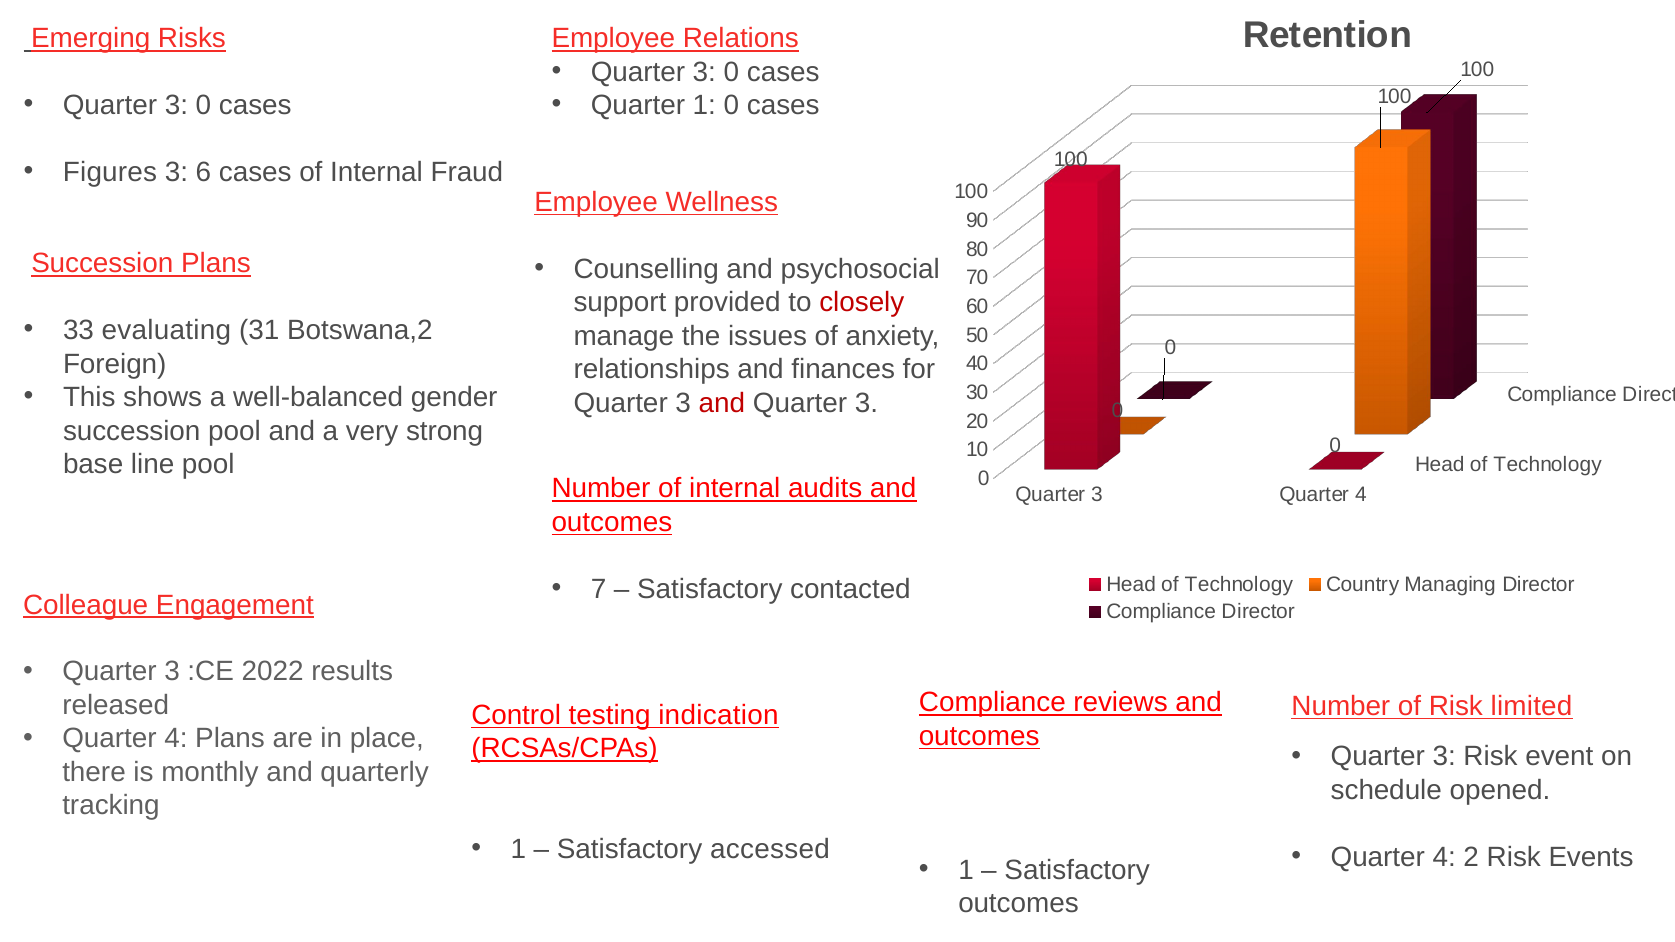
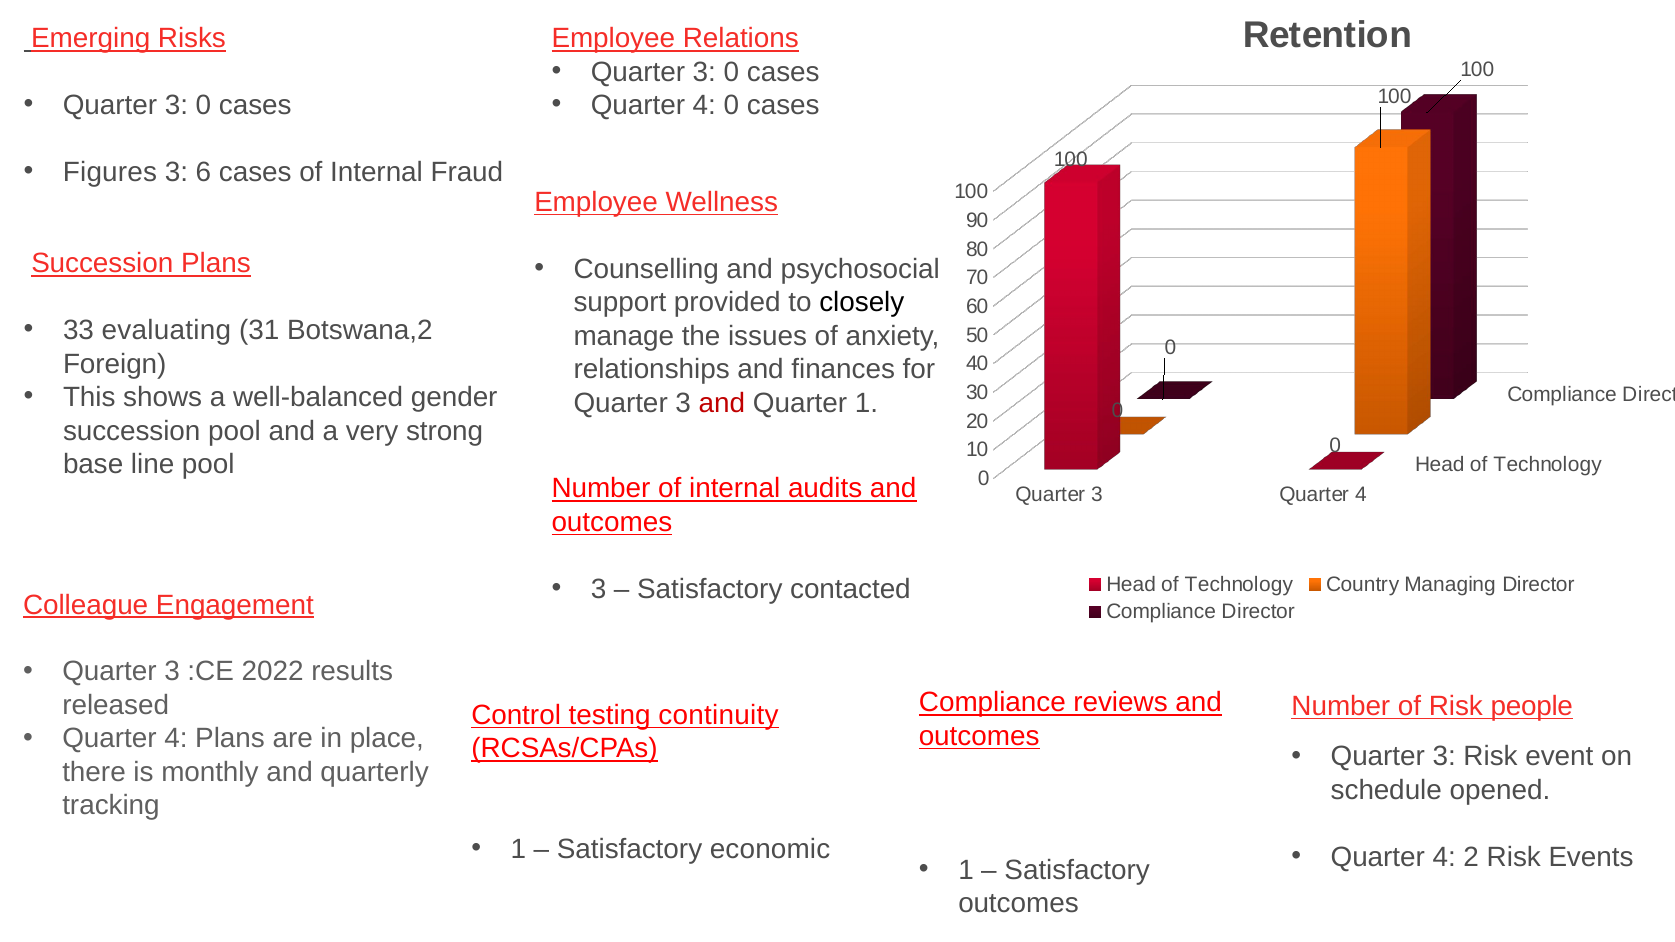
1 at (704, 105): 1 -> 4
closely colour: red -> black
3 at (866, 403): 3 -> 1
7 at (599, 589): 7 -> 3
limited: limited -> people
indication: indication -> continuity
accessed: accessed -> economic
